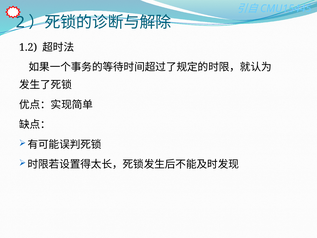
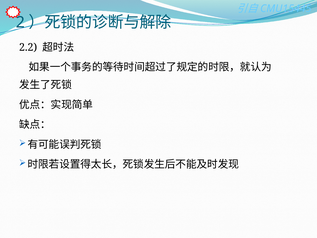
1.2: 1.2 -> 2.2
